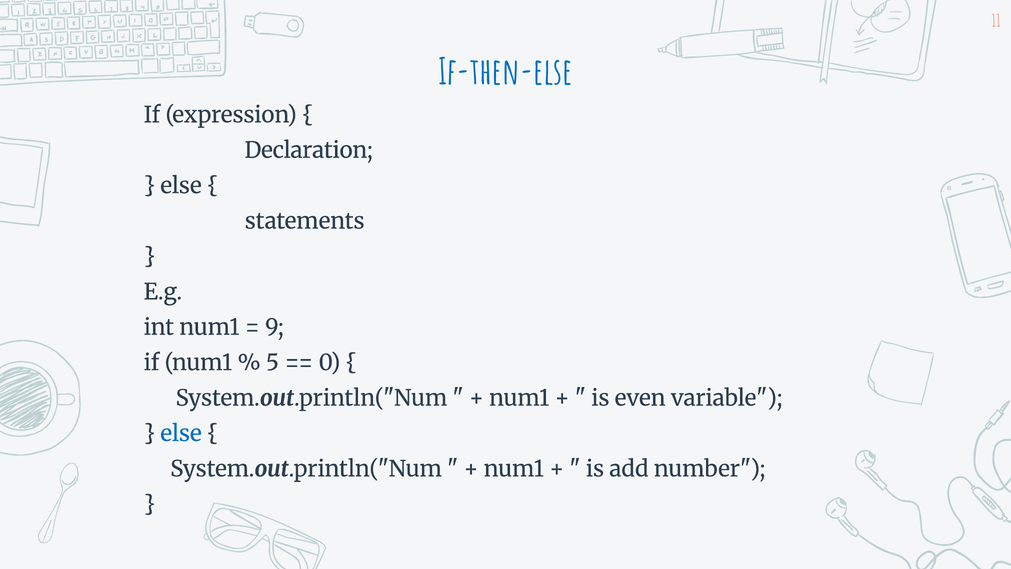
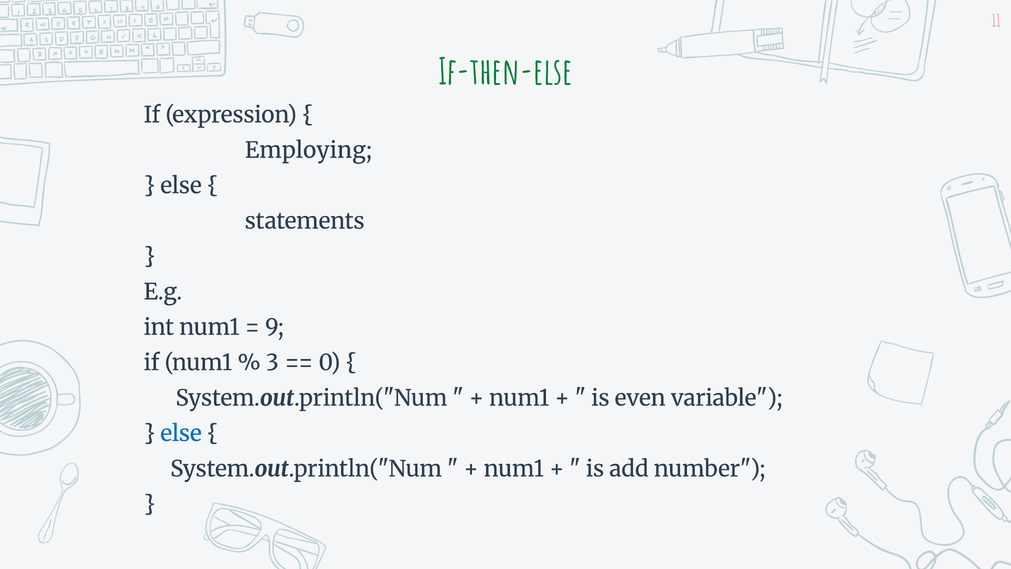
If-then-else colour: blue -> green
Declaration: Declaration -> Employing
5: 5 -> 3
